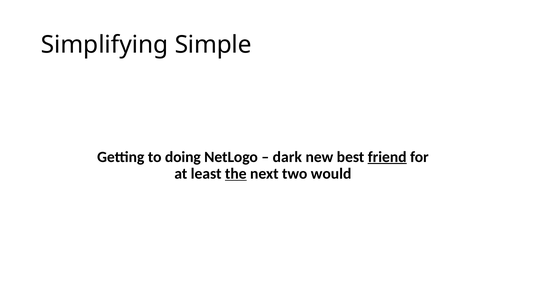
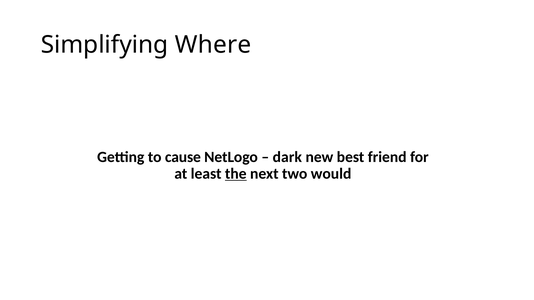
Simple: Simple -> Where
doing: doing -> cause
friend underline: present -> none
